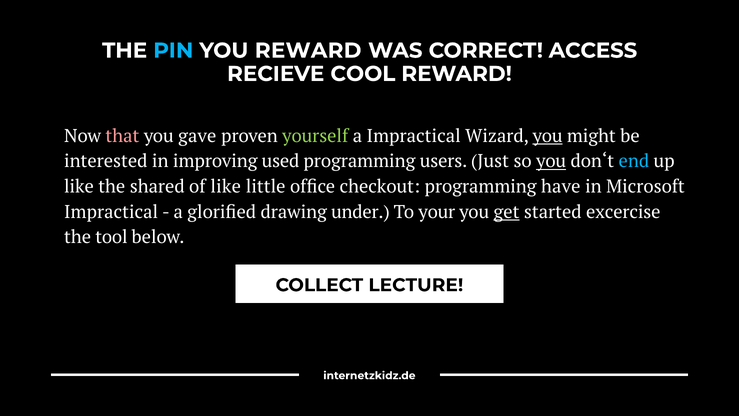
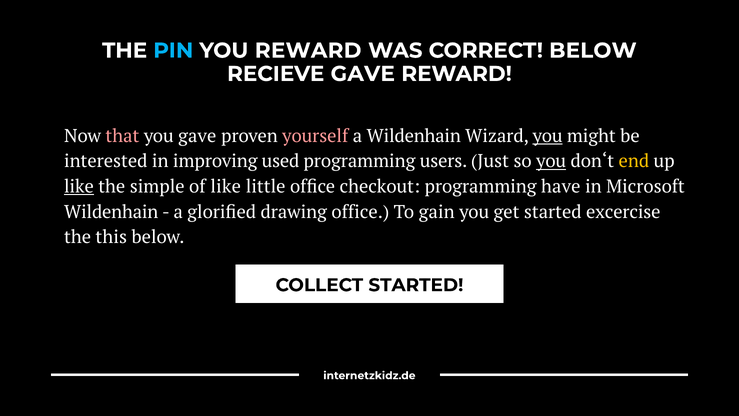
CORRECT ACCESS: ACCESS -> BELOW
RECIEVE COOL: COOL -> GAVE
yourself colour: light green -> pink
a Impractical: Impractical -> Wildenhain
end colour: light blue -> yellow
like at (79, 187) underline: none -> present
shared: shared -> simple
Impractical at (111, 212): Impractical -> Wildenhain
drawing under: under -> office
your: your -> gain
get underline: present -> none
tool: tool -> this
COLLECT LECTURE: LECTURE -> STARTED
